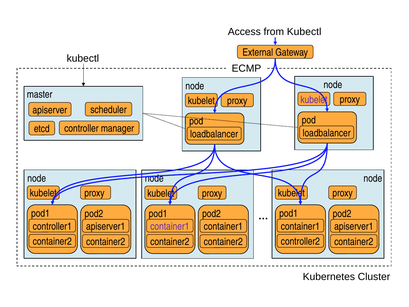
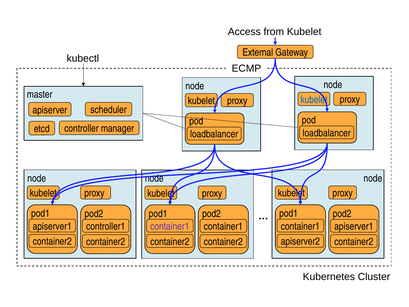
from Kubectl: Kubectl -> Kubelet
kubelet at (314, 100) colour: purple -> blue
controller1 at (52, 226): controller1 -> apiserver1
apiserver1 at (106, 226): apiserver1 -> controller1
controller2: controller2 -> apiserver2
